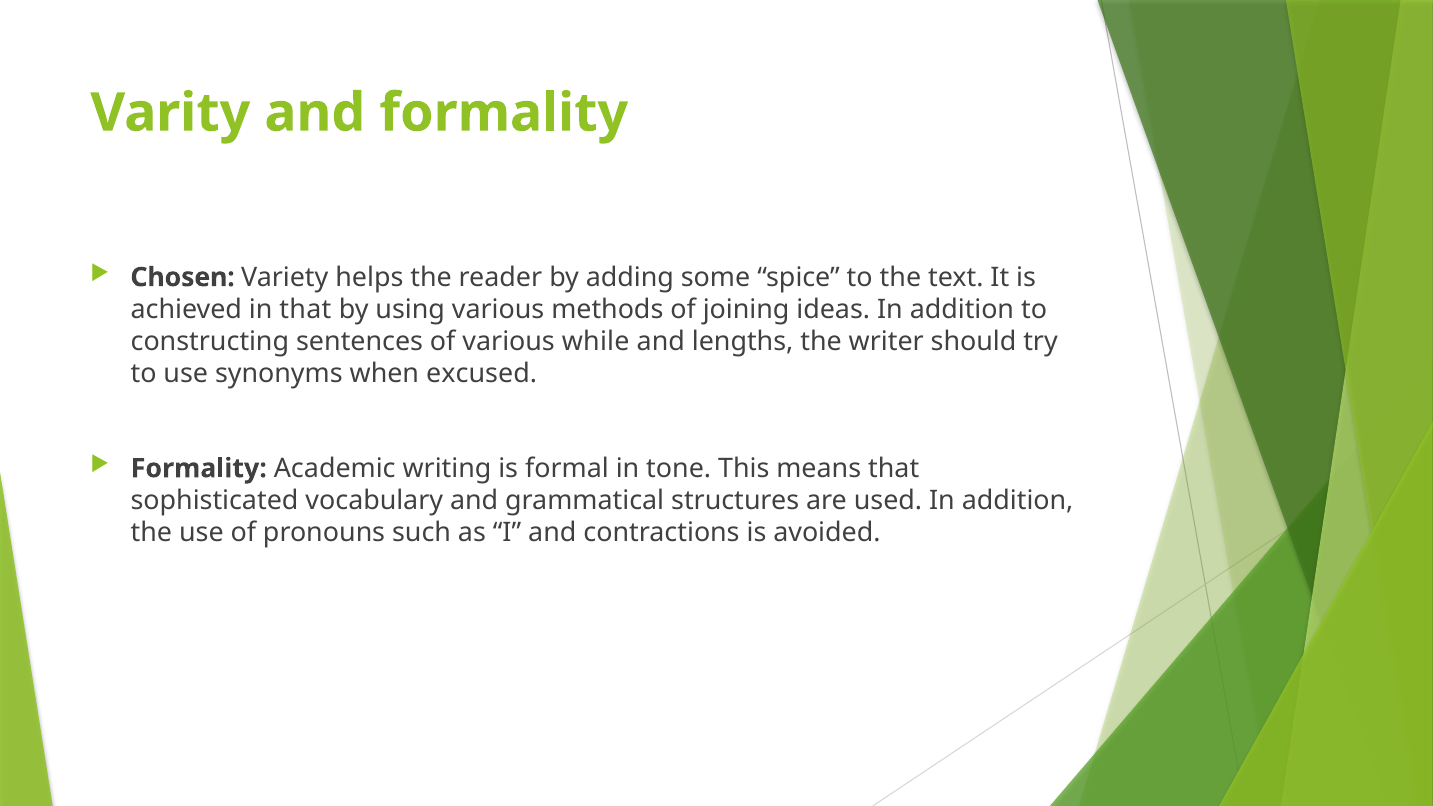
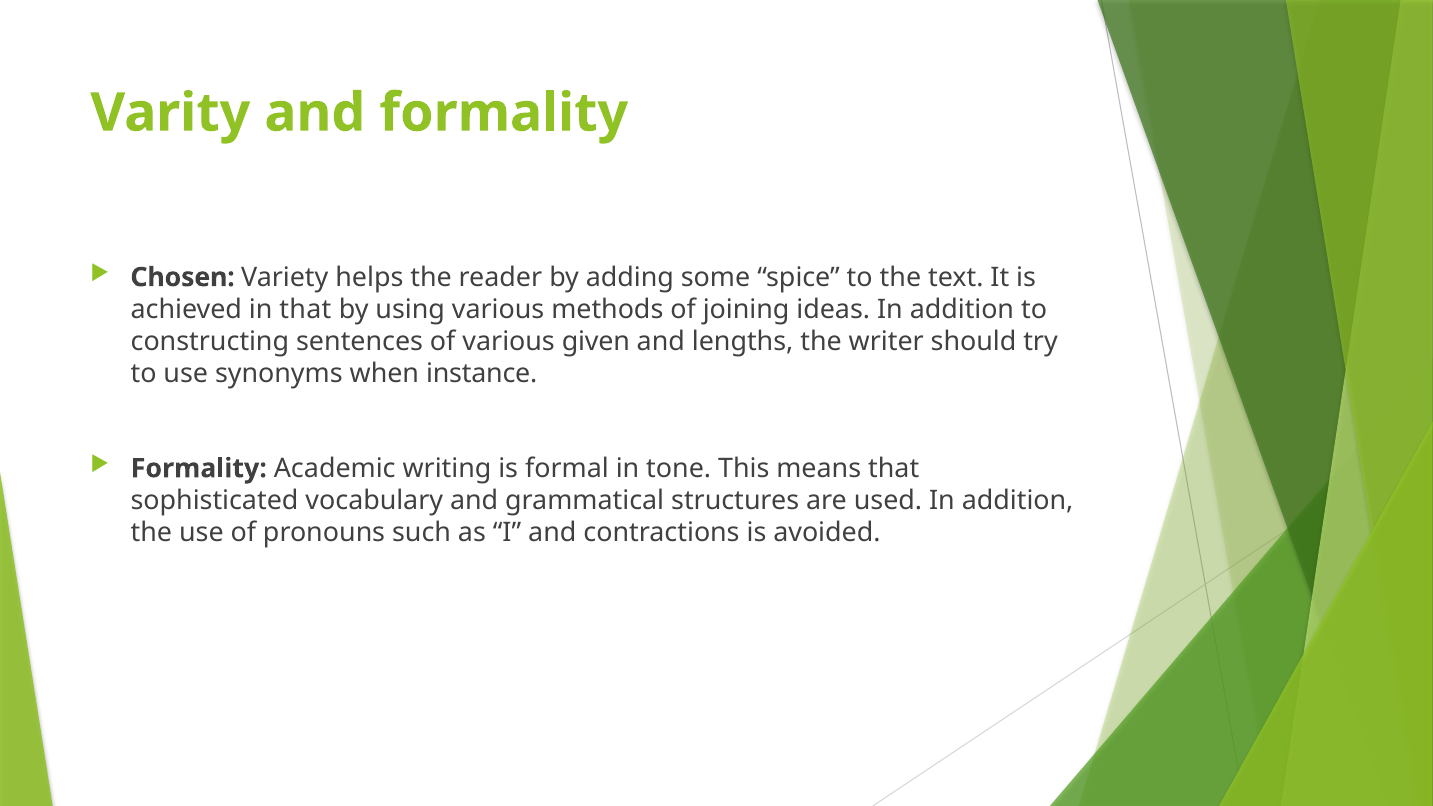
while: while -> given
excused: excused -> instance
